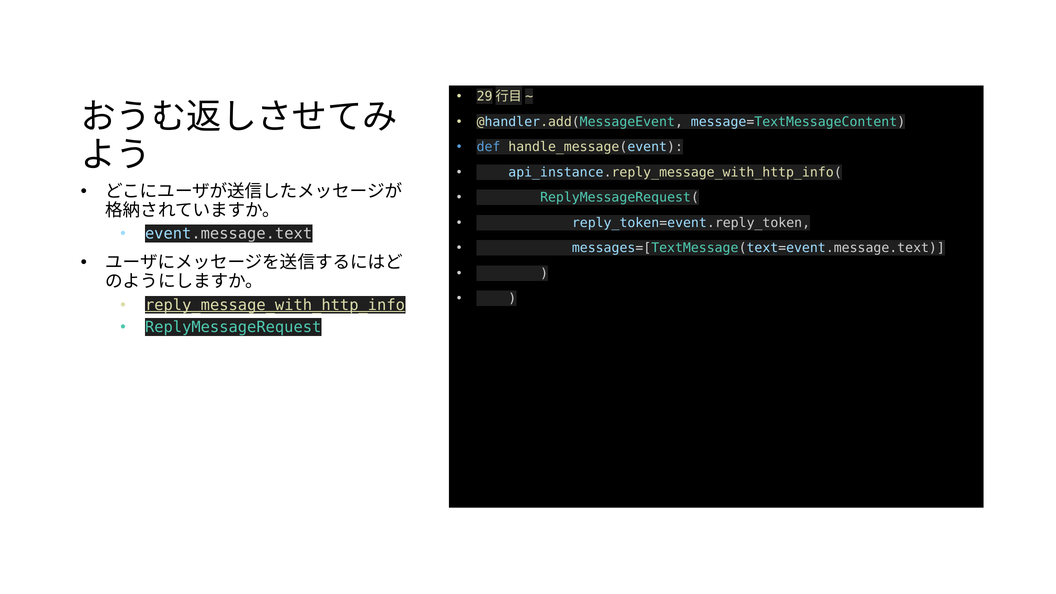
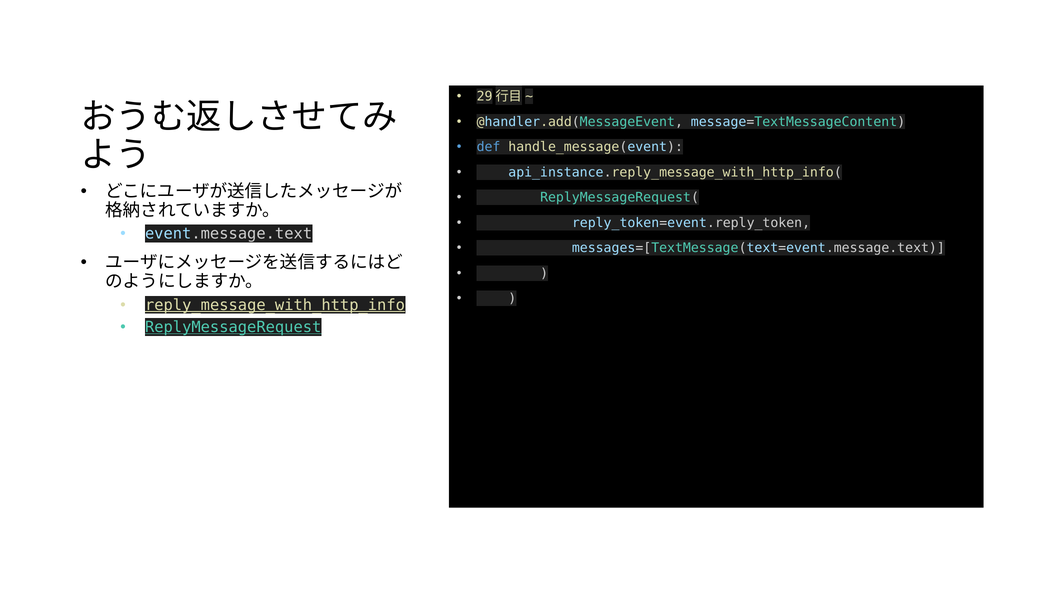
ReplyMessageRequest underline: none -> present
